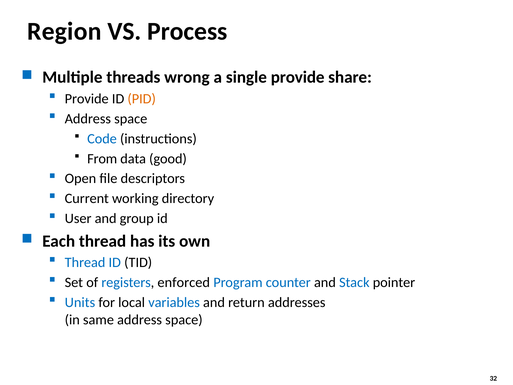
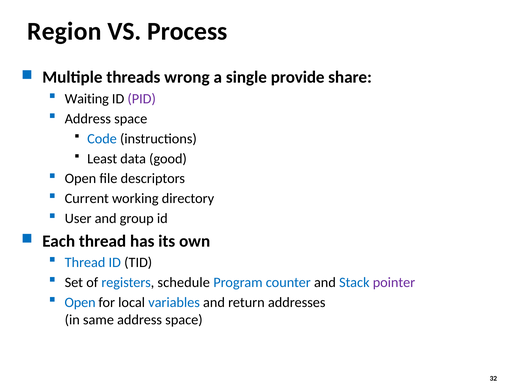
Provide at (87, 99): Provide -> Waiting
PID colour: orange -> purple
From: From -> Least
enforced: enforced -> schedule
pointer colour: black -> purple
Units at (80, 302): Units -> Open
